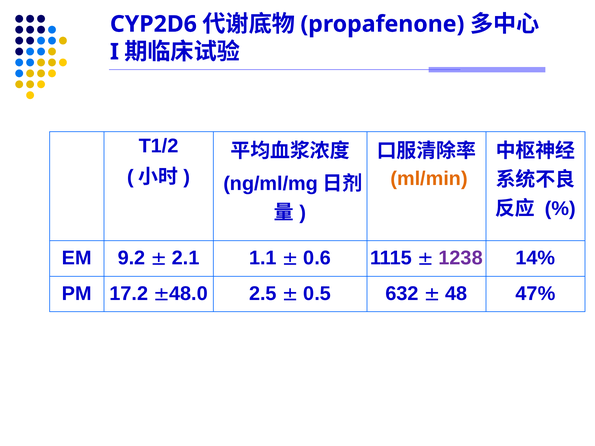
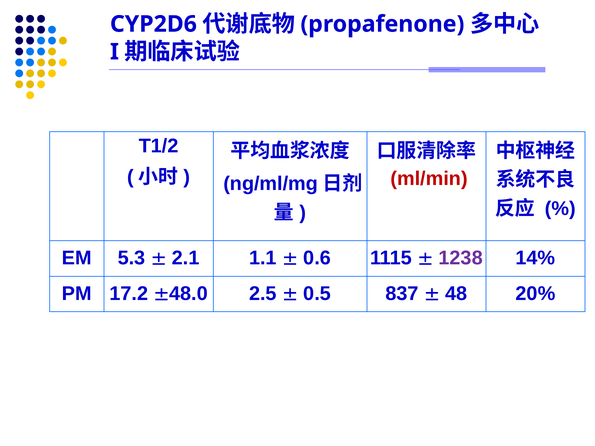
ml/min colour: orange -> red
9.2: 9.2 -> 5.3
632: 632 -> 837
47%: 47% -> 20%
